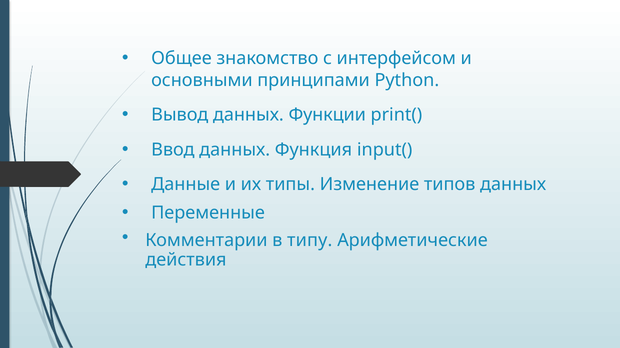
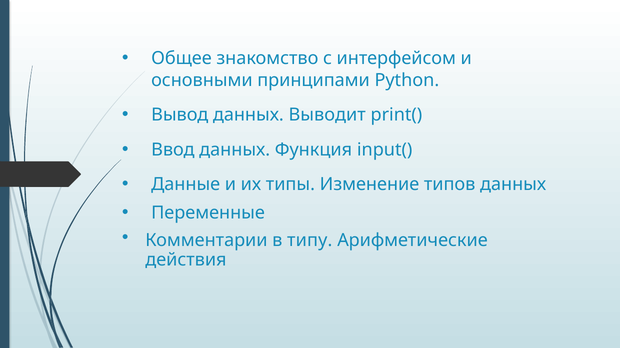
Функции: Функции -> Выводит
